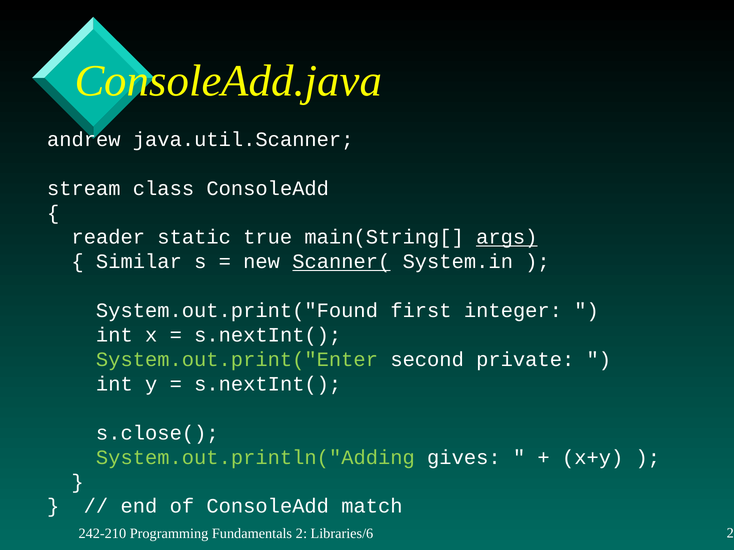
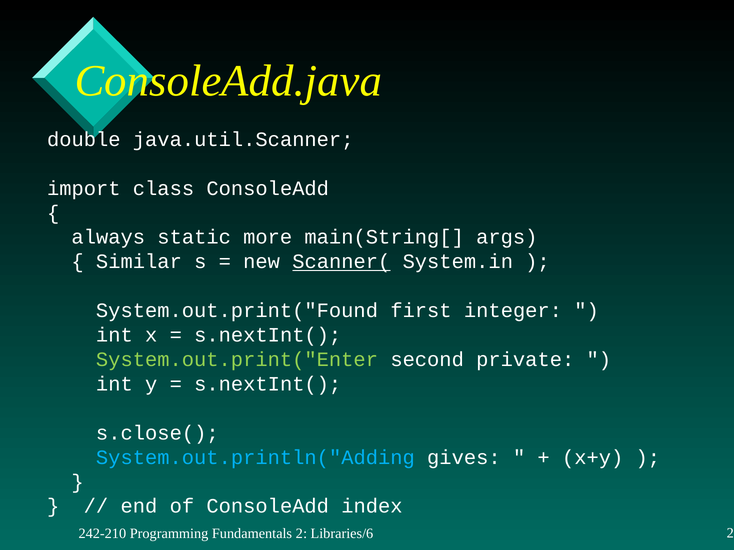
andrew: andrew -> double
stream: stream -> import
reader: reader -> always
true: true -> more
args underline: present -> none
System.out.println("Adding colour: light green -> light blue
match: match -> index
